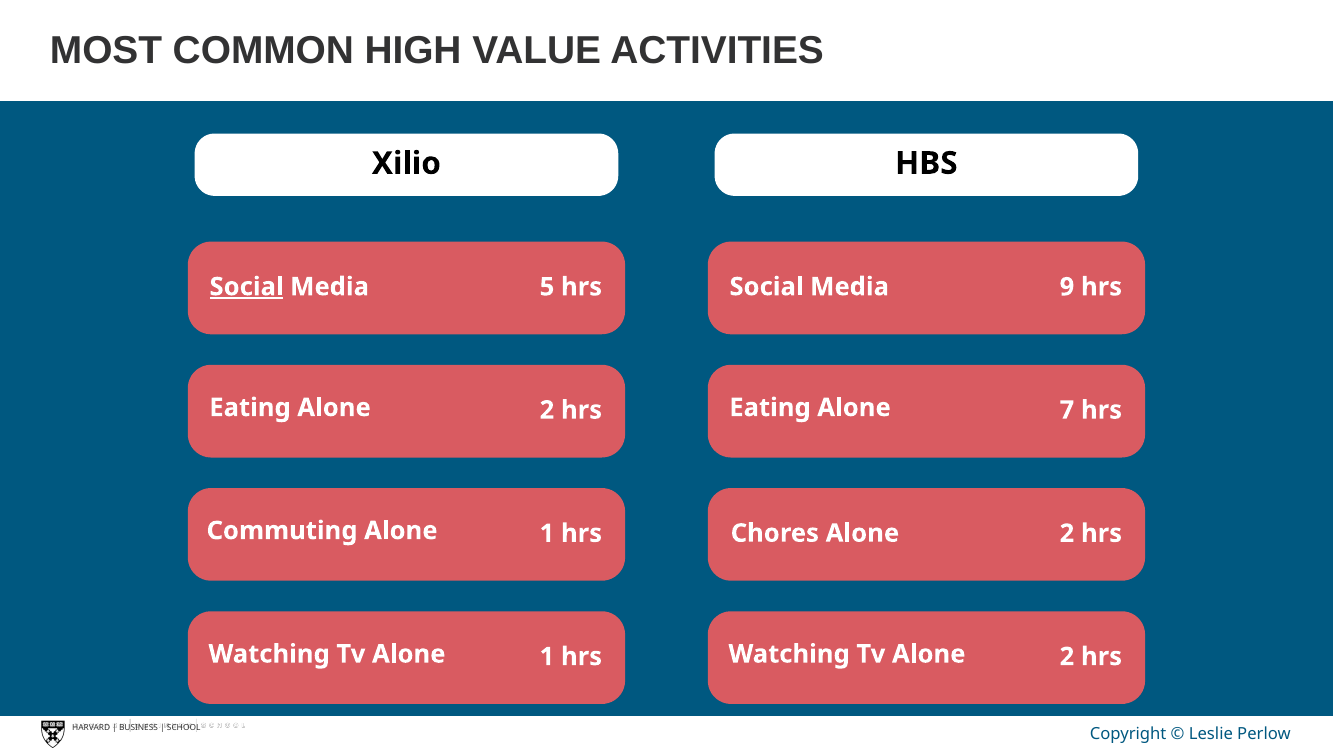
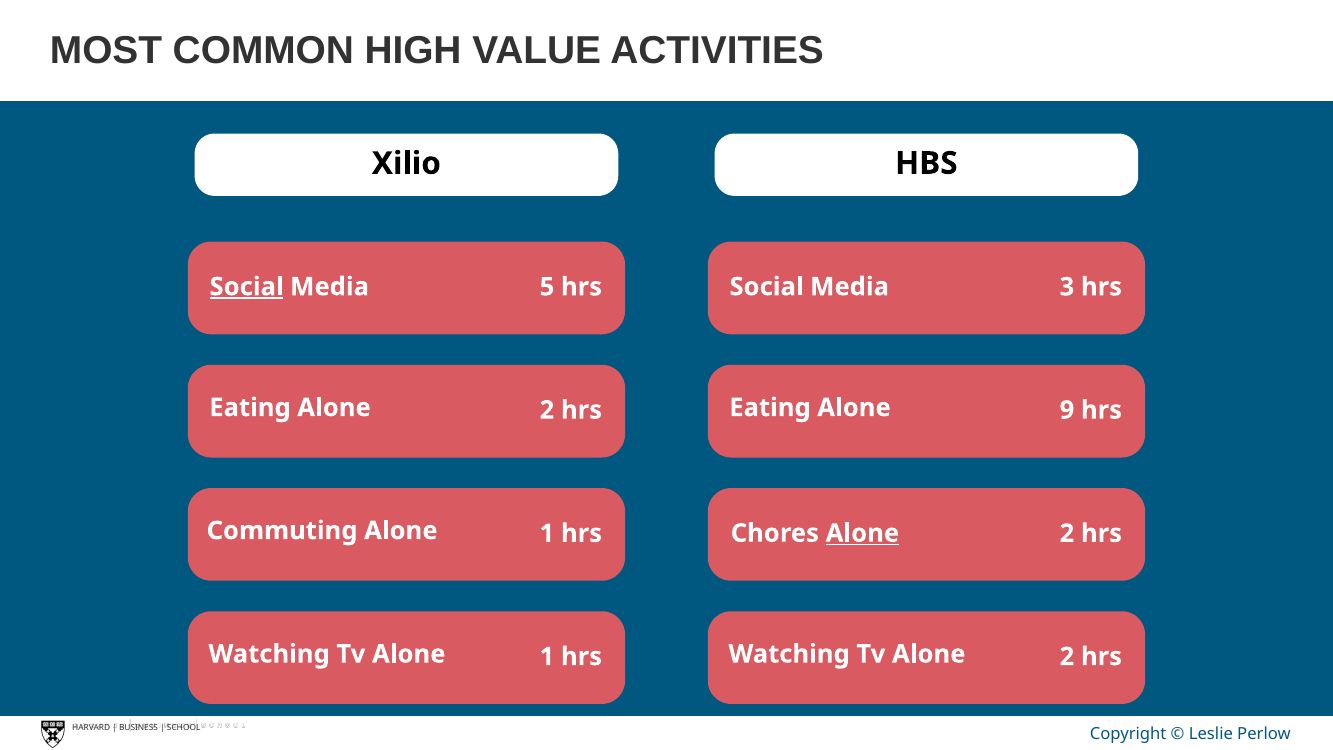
9: 9 -> 3
7: 7 -> 9
Alone at (862, 533) underline: none -> present
